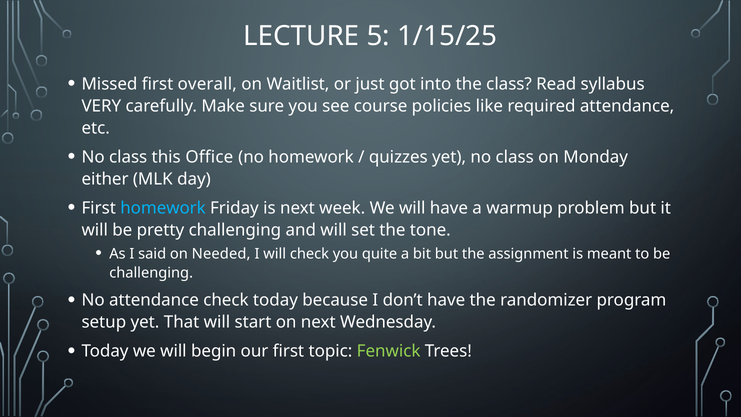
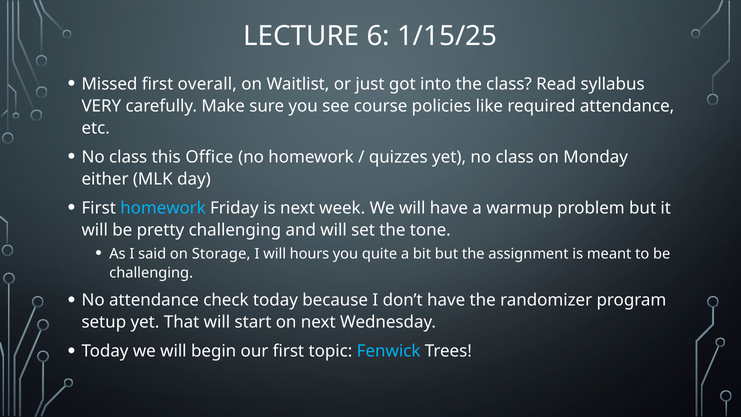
5: 5 -> 6
Needed: Needed -> Storage
will check: check -> hours
Fenwick colour: light green -> light blue
